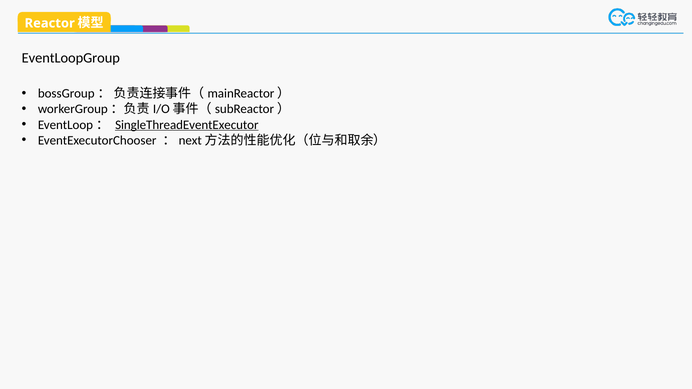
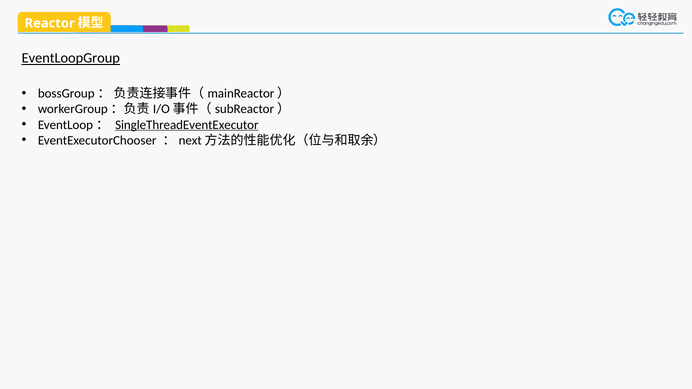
EventLoopGroup underline: none -> present
